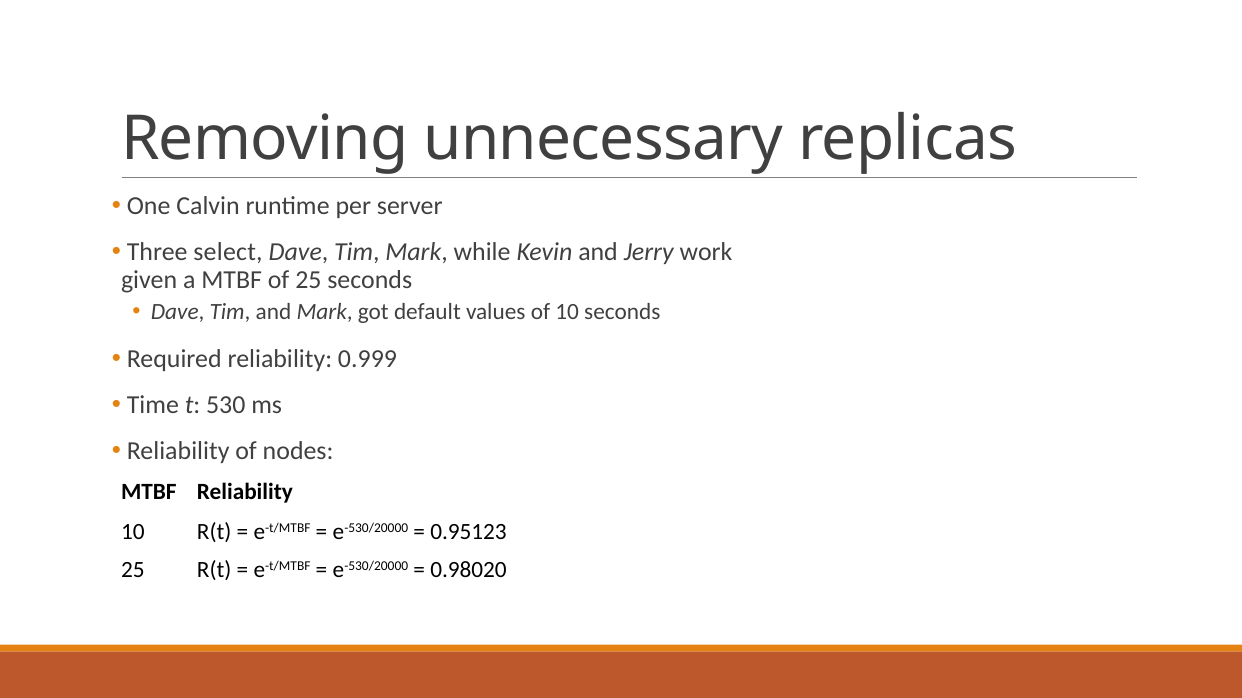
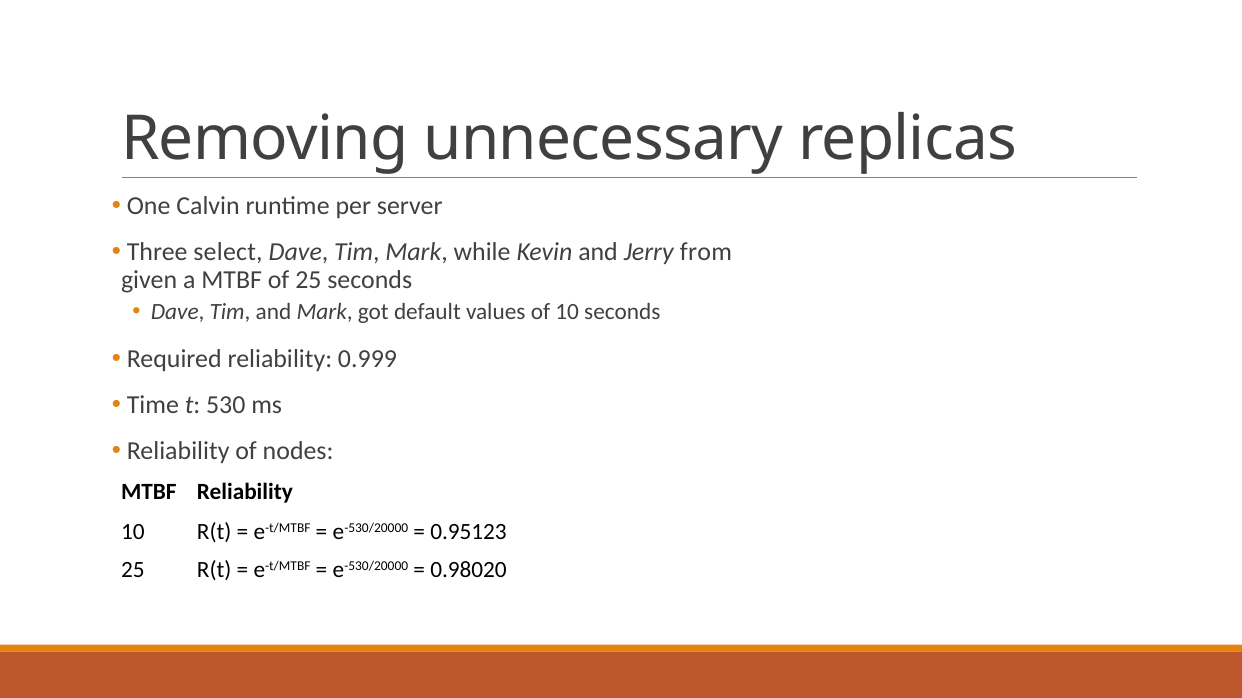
work: work -> from
